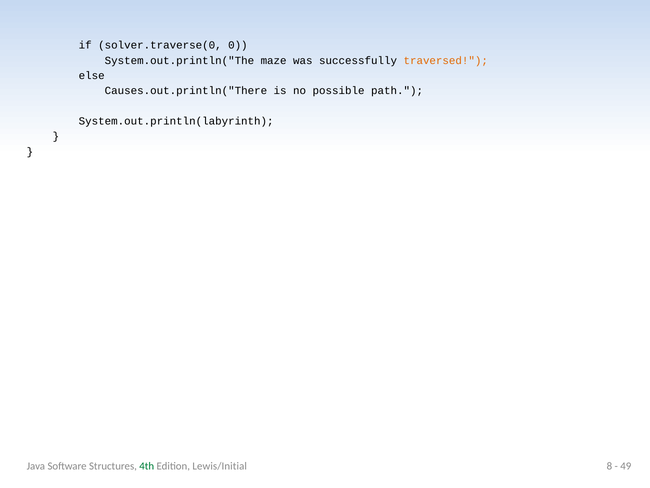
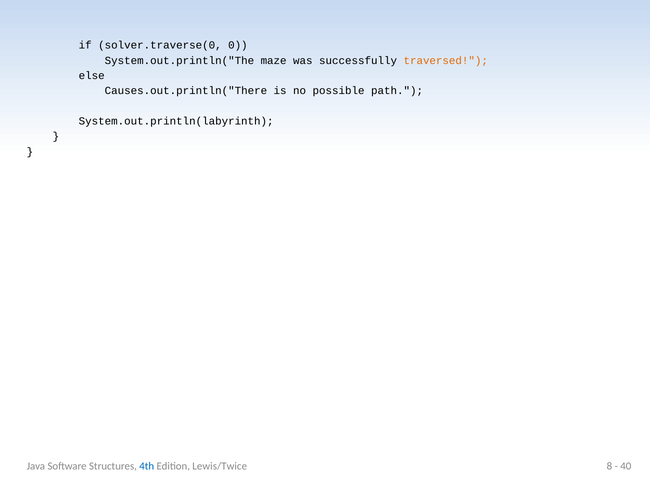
4th colour: green -> blue
Lewis/Initial: Lewis/Initial -> Lewis/Twice
49: 49 -> 40
